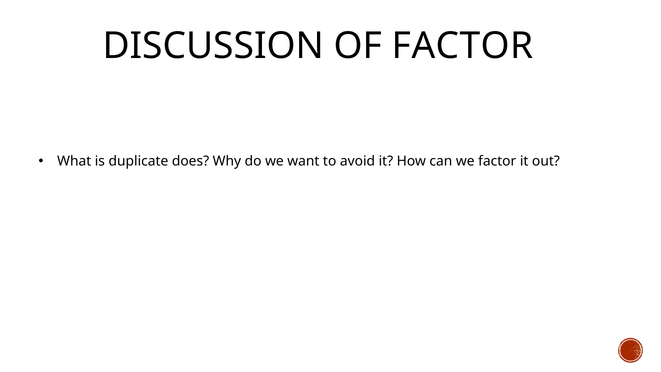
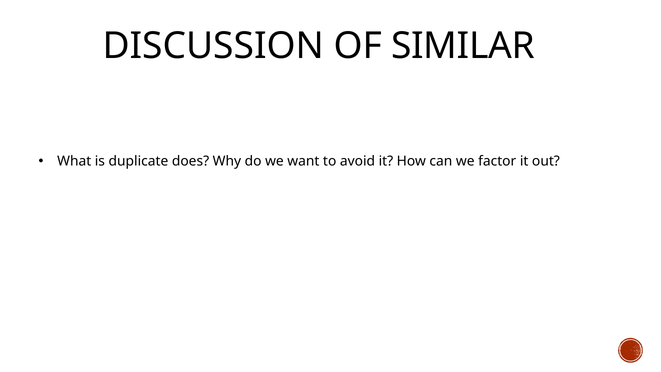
OF FACTOR: FACTOR -> SIMILAR
